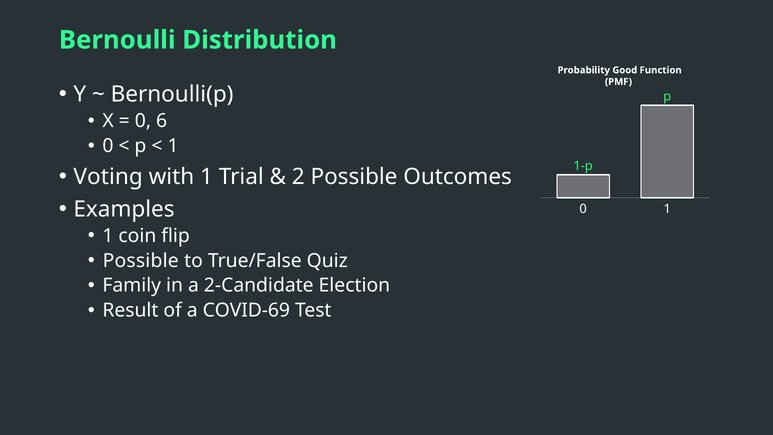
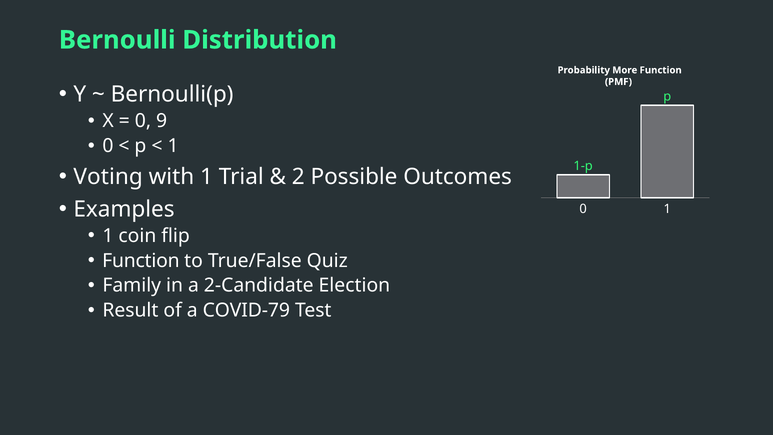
Good: Good -> More
6: 6 -> 9
Possible at (141, 261): Possible -> Function
COVID-69: COVID-69 -> COVID-79
